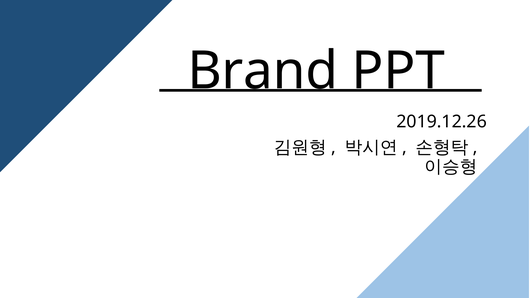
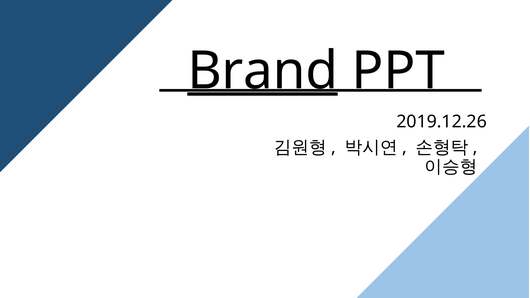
Brand underline: none -> present
